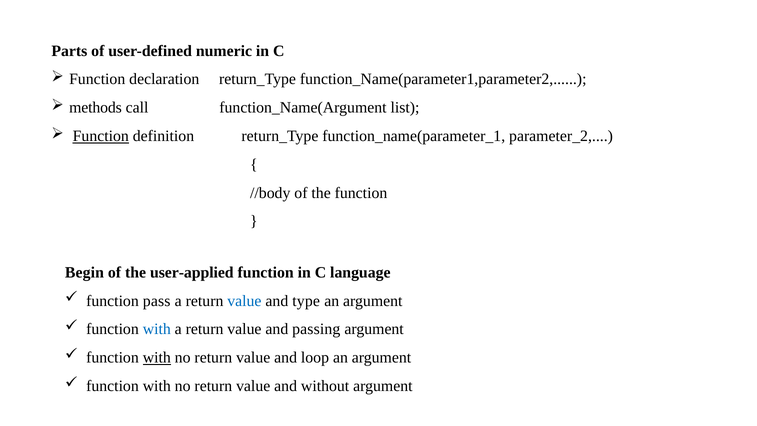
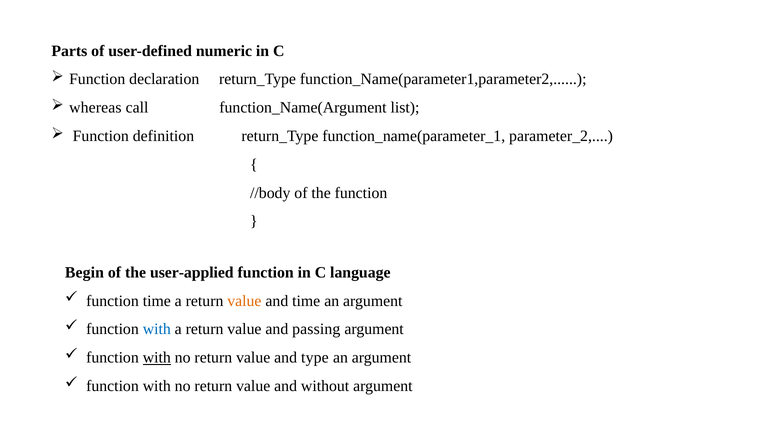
methods: methods -> whereas
Function at (101, 136) underline: present -> none
function pass: pass -> time
value at (244, 301) colour: blue -> orange
and type: type -> time
loop: loop -> type
